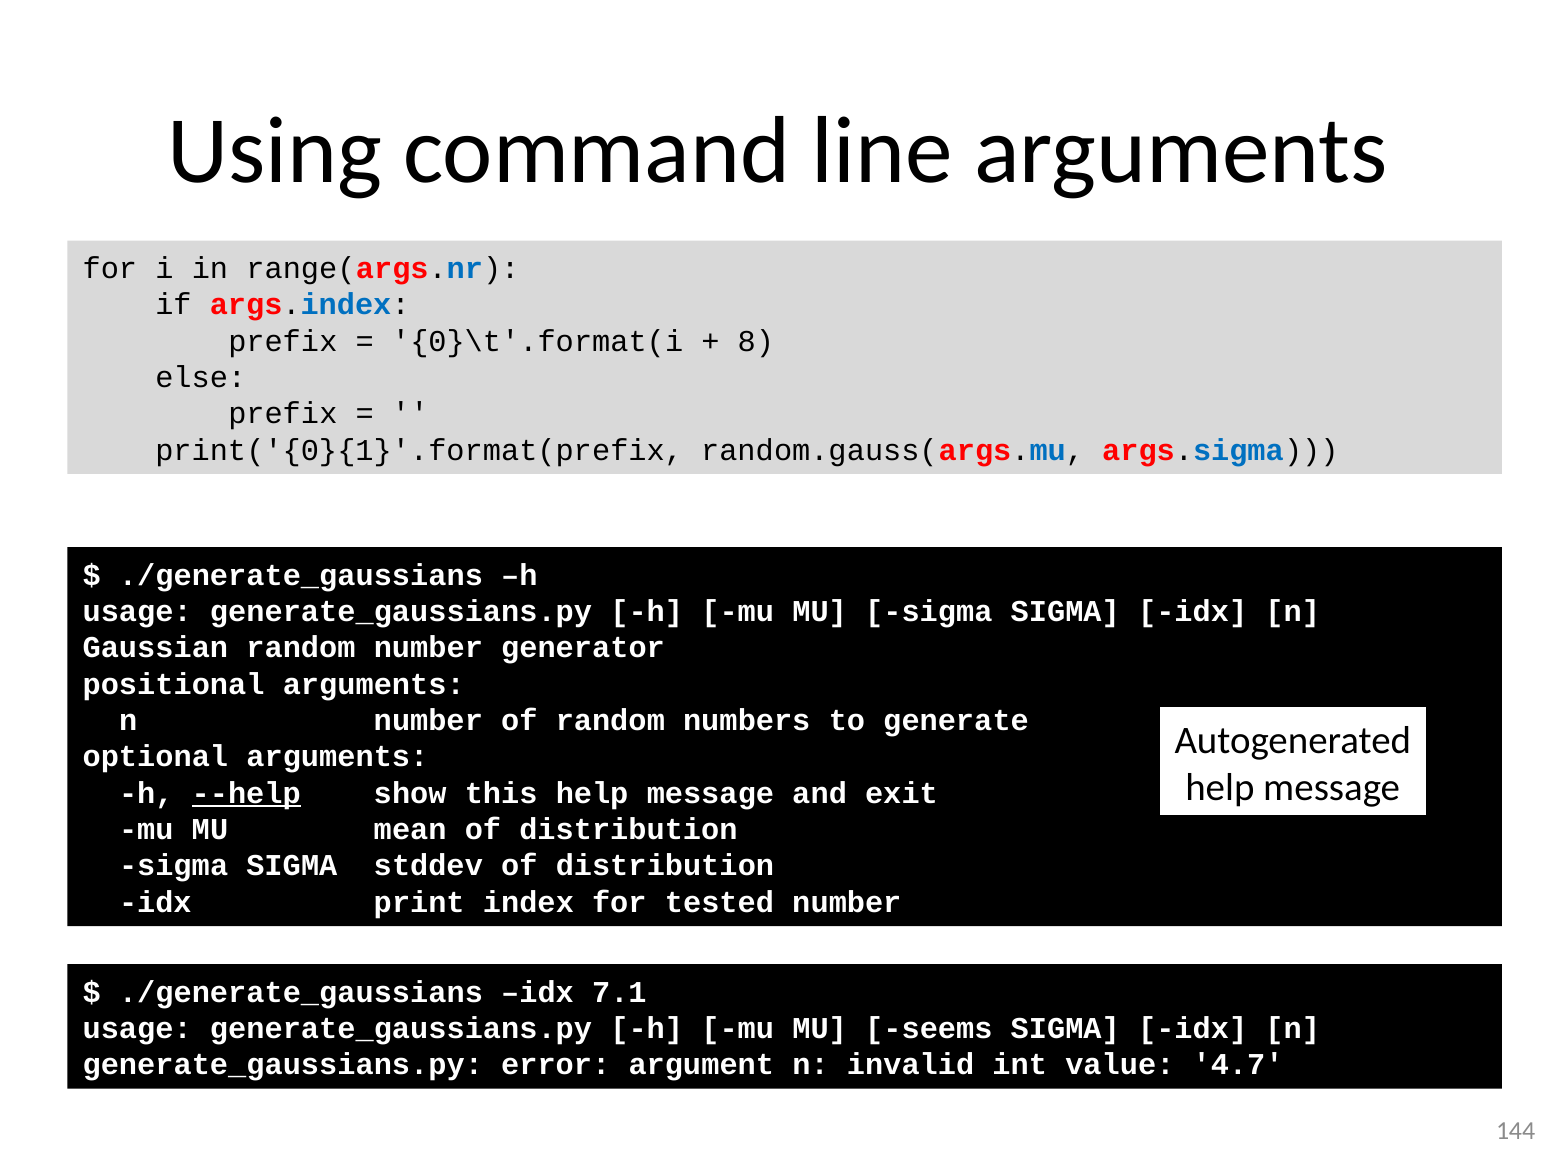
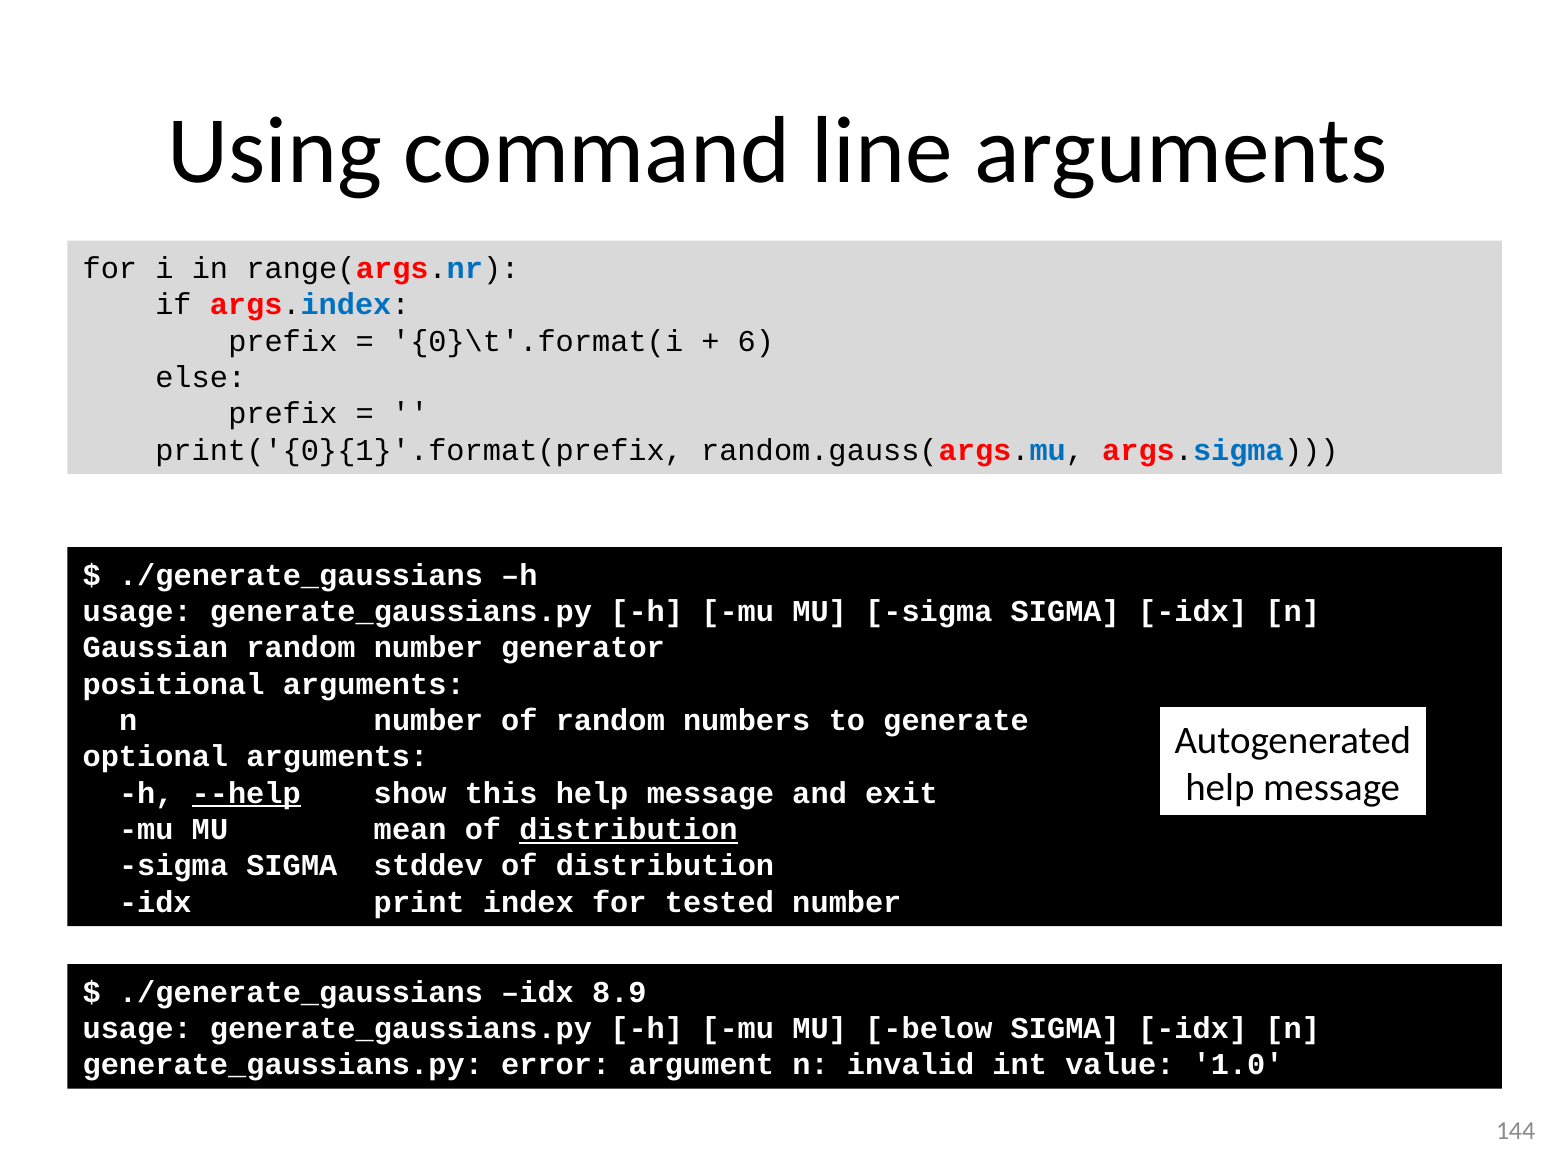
8: 8 -> 6
distribution at (628, 829) underline: none -> present
7.1: 7.1 -> 8.9
seems: seems -> below
4.7: 4.7 -> 1.0
